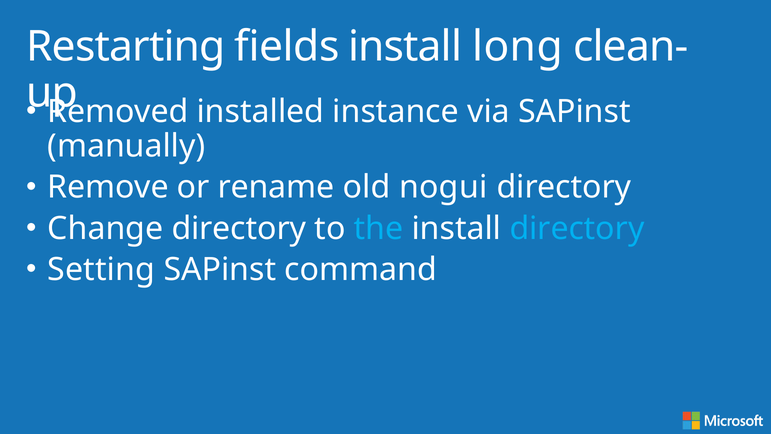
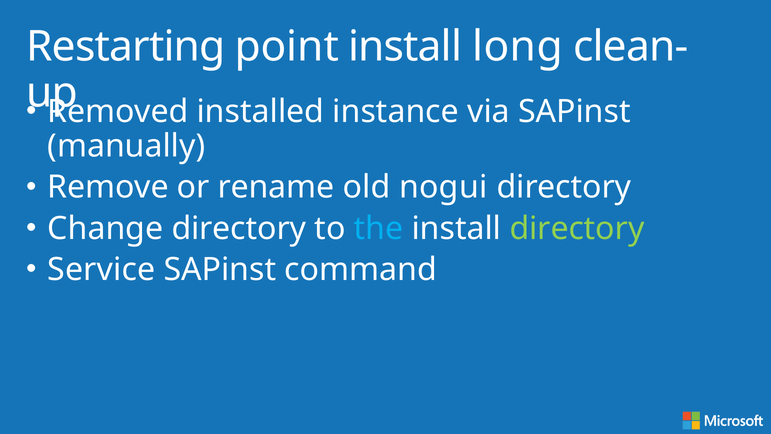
fields: fields -> point
directory at (577, 228) colour: light blue -> light green
Setting: Setting -> Service
